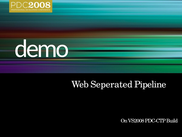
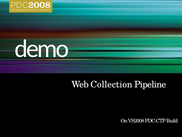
Seperated: Seperated -> Collection
